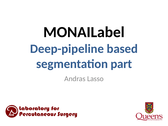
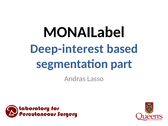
Deep-pipeline: Deep-pipeline -> Deep-interest
